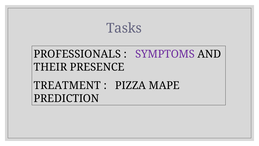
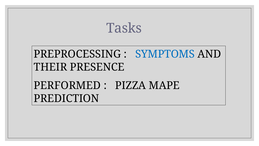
PROFESSIONALS: PROFESSIONALS -> PREPROCESSING
SYMPTOMS colour: purple -> blue
TREATMENT: TREATMENT -> PERFORMED
